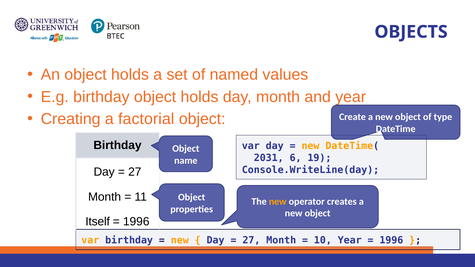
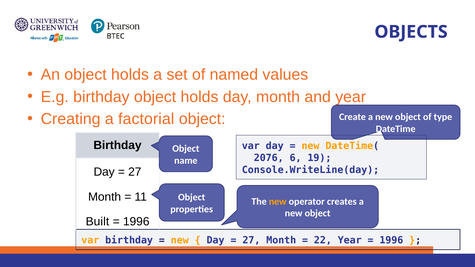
2031: 2031 -> 2076
Itself: Itself -> Built
10: 10 -> 22
